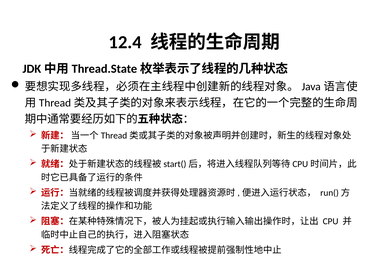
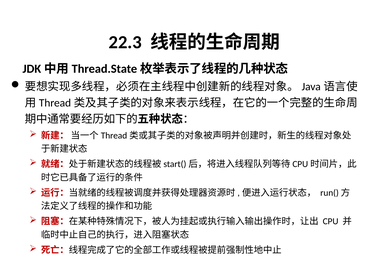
12.4: 12.4 -> 22.3
